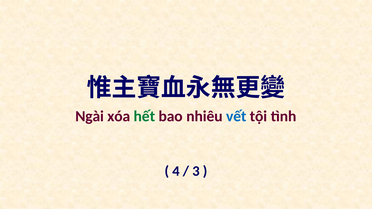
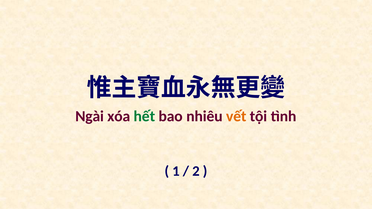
vết colour: blue -> orange
4: 4 -> 1
3: 3 -> 2
